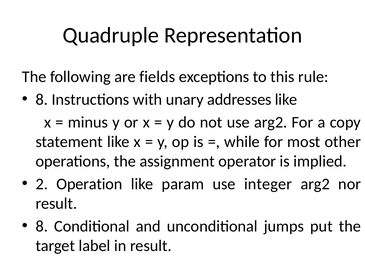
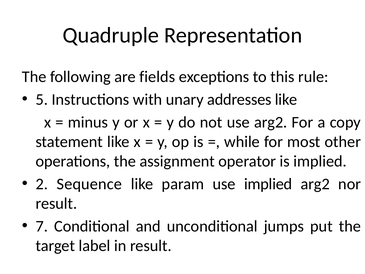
8 at (42, 99): 8 -> 5
Operation: Operation -> Sequence
use integer: integer -> implied
8 at (42, 226): 8 -> 7
